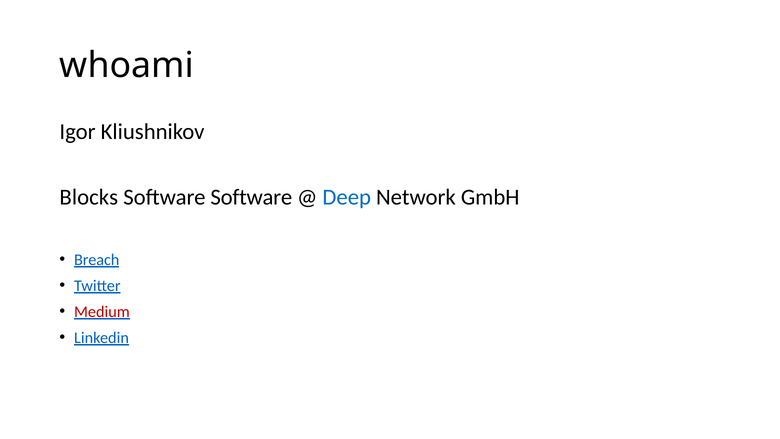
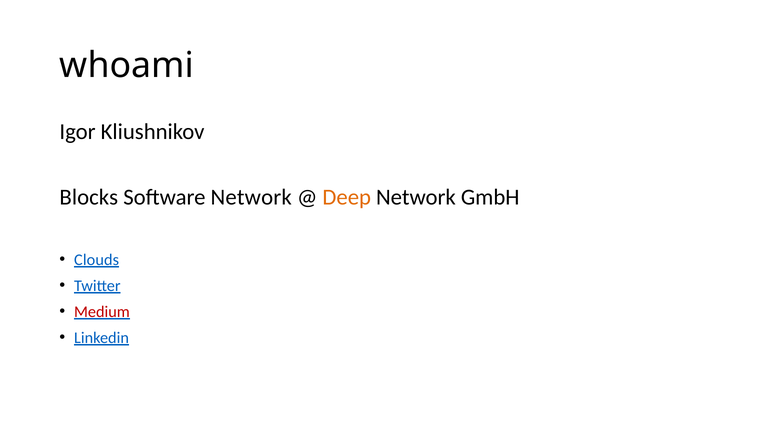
Software Software: Software -> Network
Deep colour: blue -> orange
Breach: Breach -> Clouds
